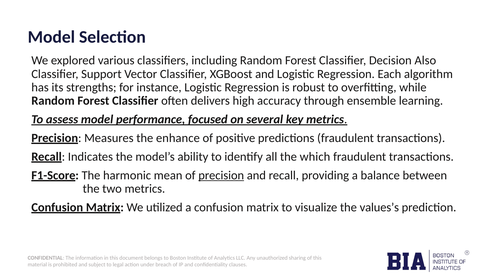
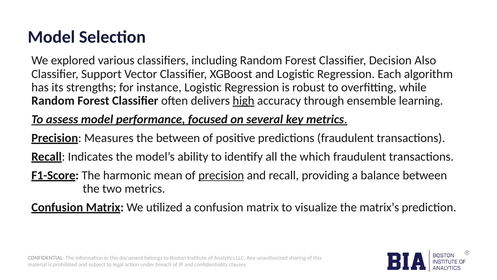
high underline: none -> present
the enhance: enhance -> between
values’s: values’s -> matrix’s
